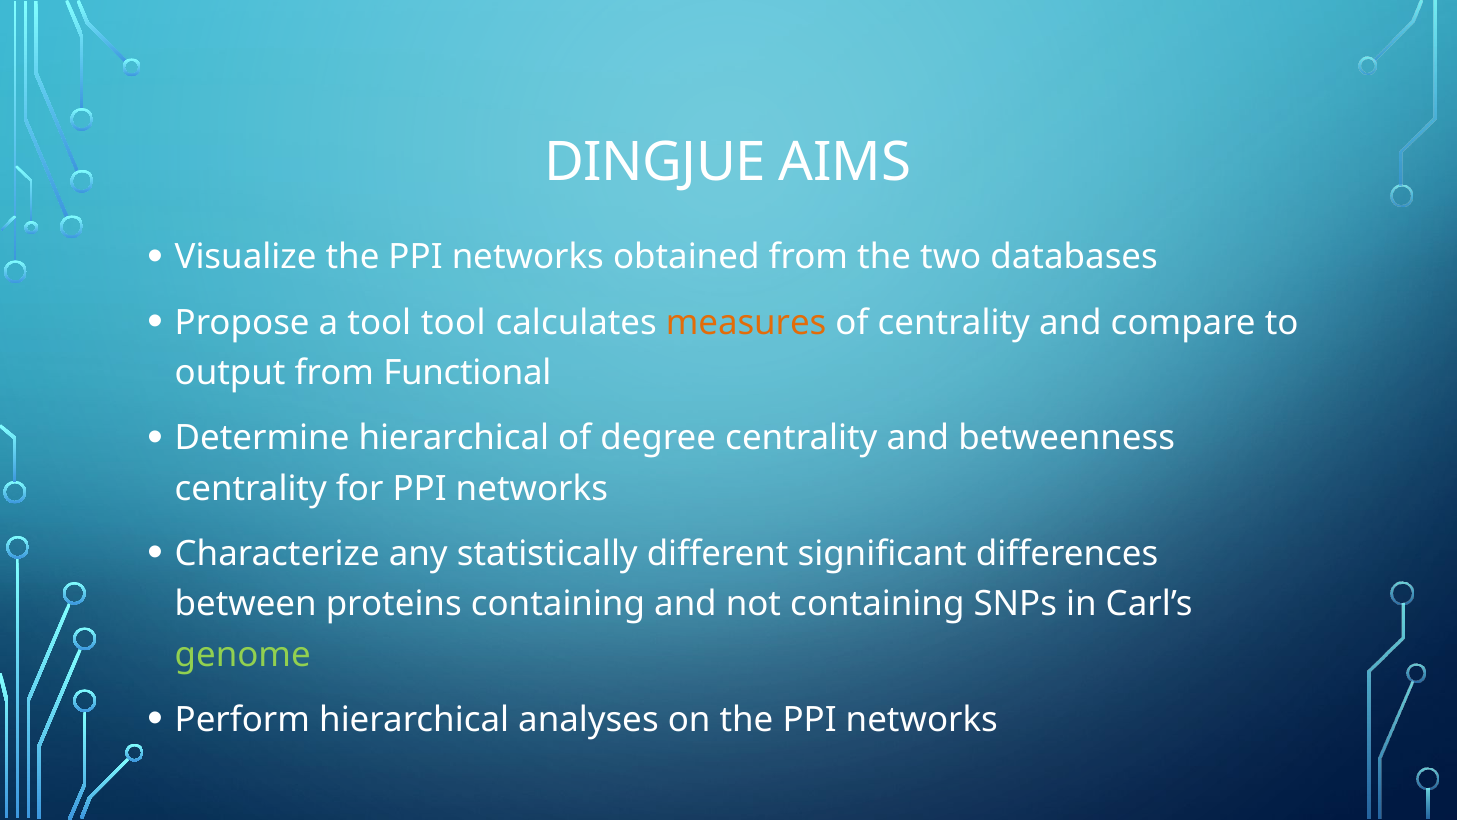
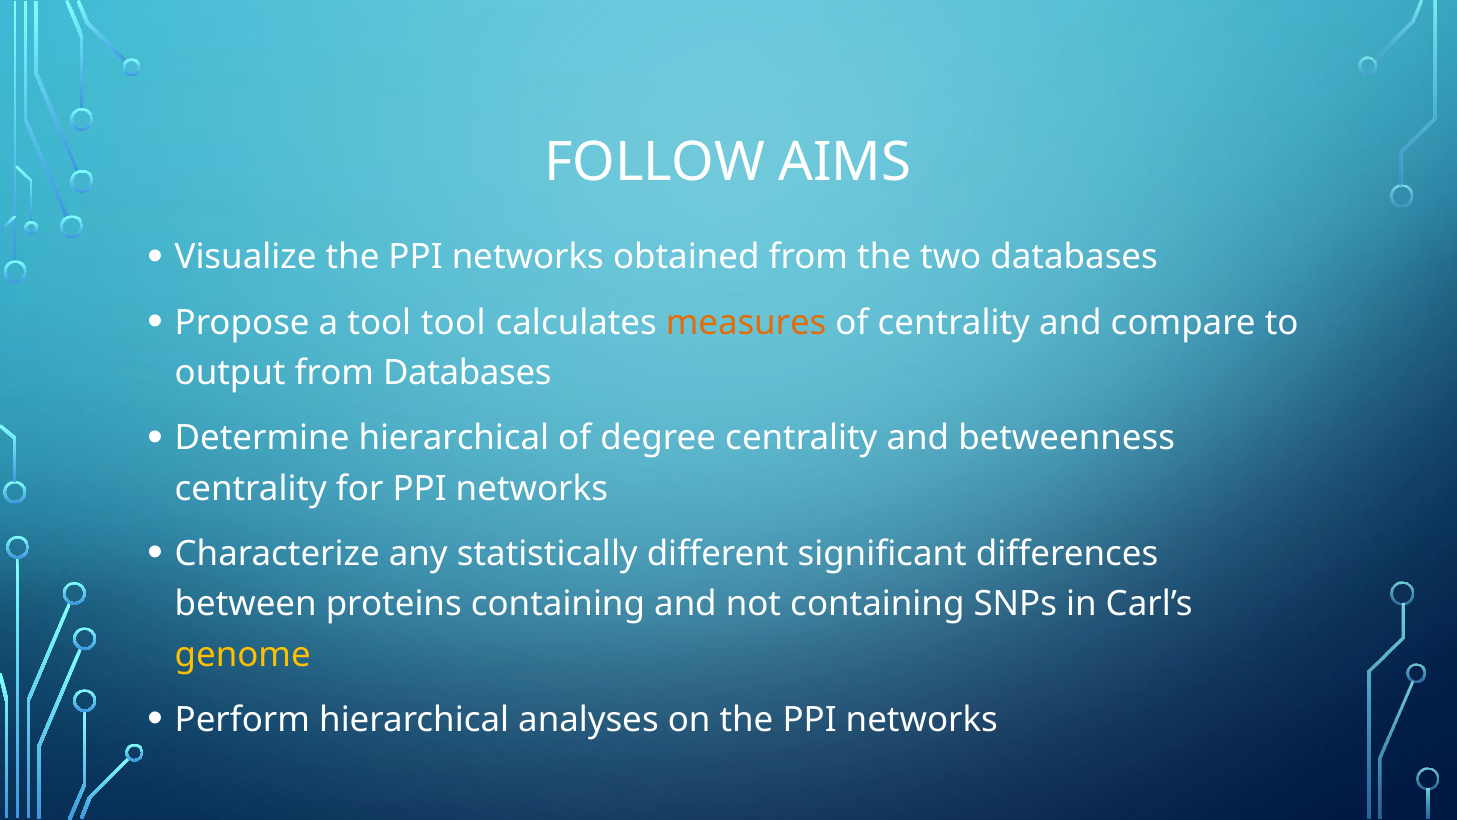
DINGJUE: DINGJUE -> FOLLOW
from Functional: Functional -> Databases
genome colour: light green -> yellow
